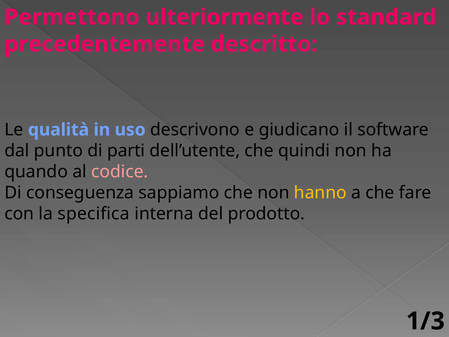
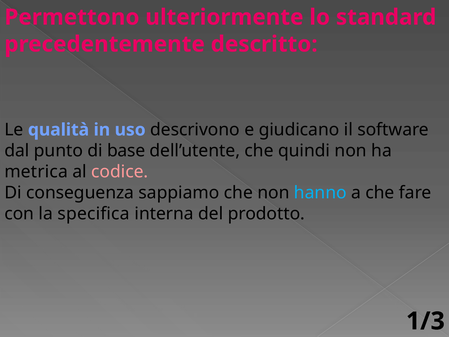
parti: parti -> base
quando: quando -> metrica
hanno colour: yellow -> light blue
